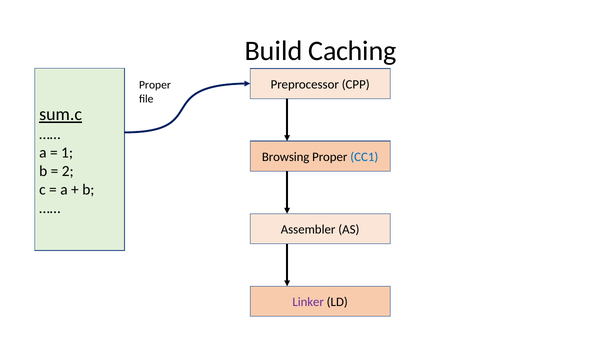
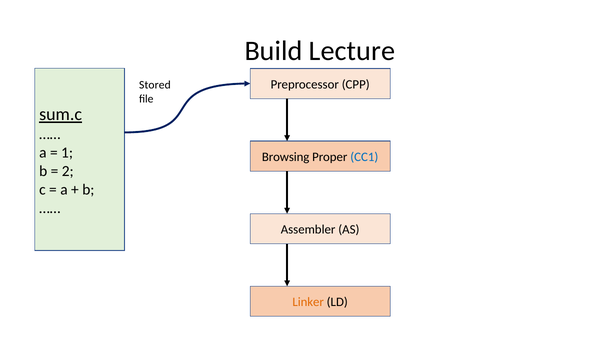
Caching: Caching -> Lecture
Proper at (155, 85): Proper -> Stored
Linker colour: purple -> orange
